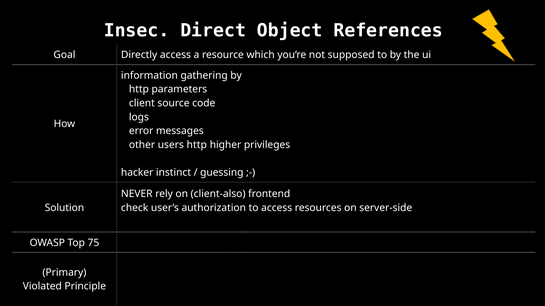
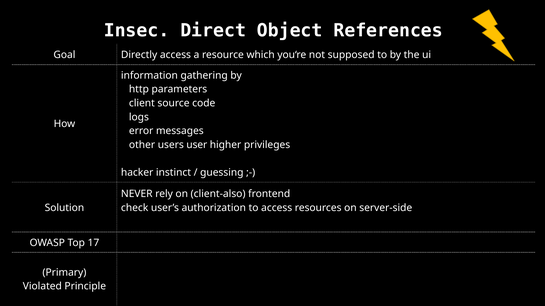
users http: http -> user
75: 75 -> 17
